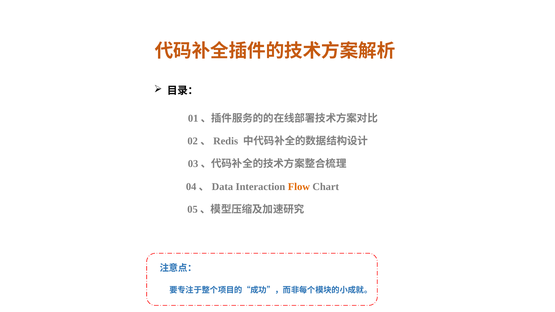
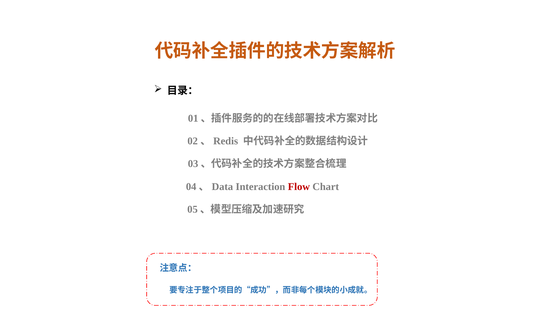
Flow colour: orange -> red
